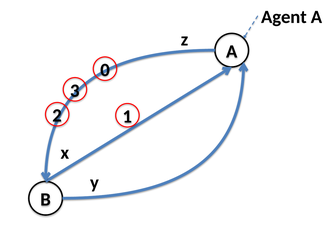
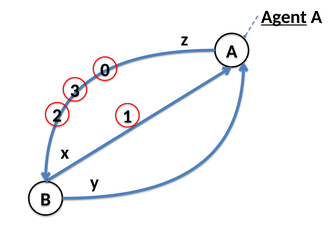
Agent underline: none -> present
